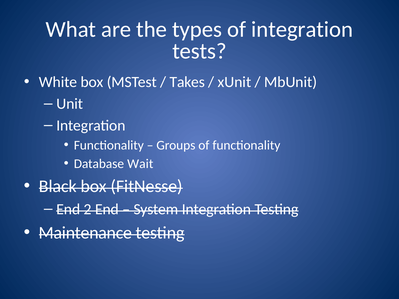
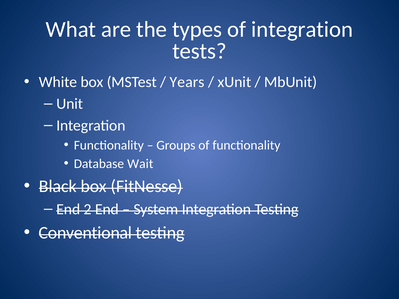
Takes: Takes -> Years
Maintenance: Maintenance -> Conventional
